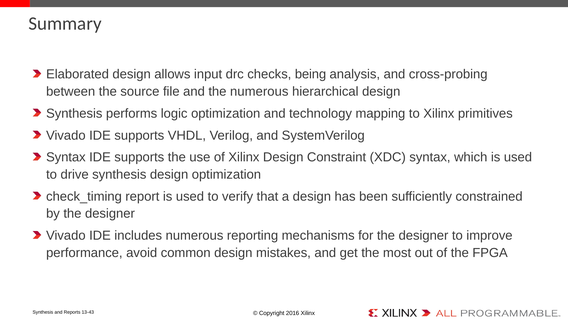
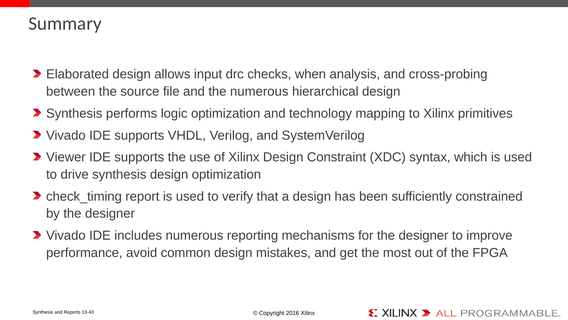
being: being -> when
Syntax at (66, 157): Syntax -> Viewer
